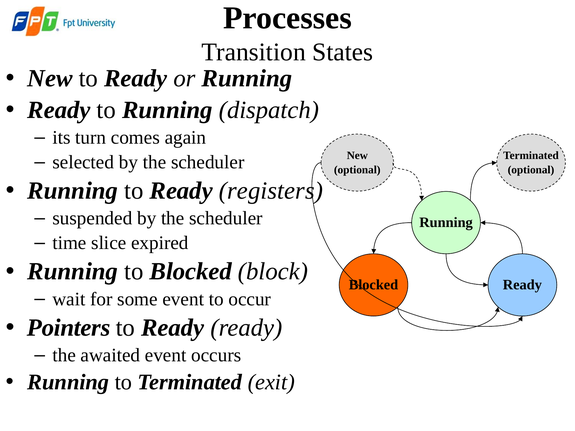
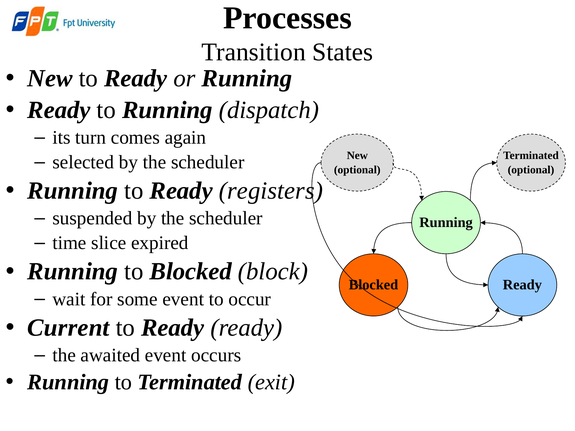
Pointers: Pointers -> Current
